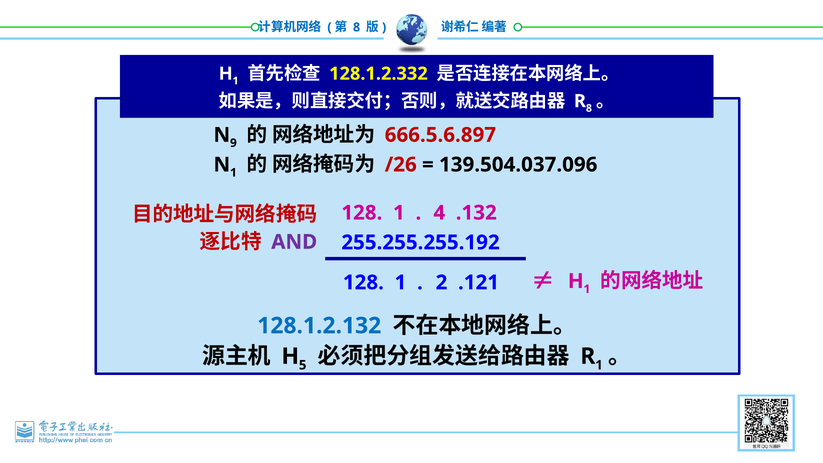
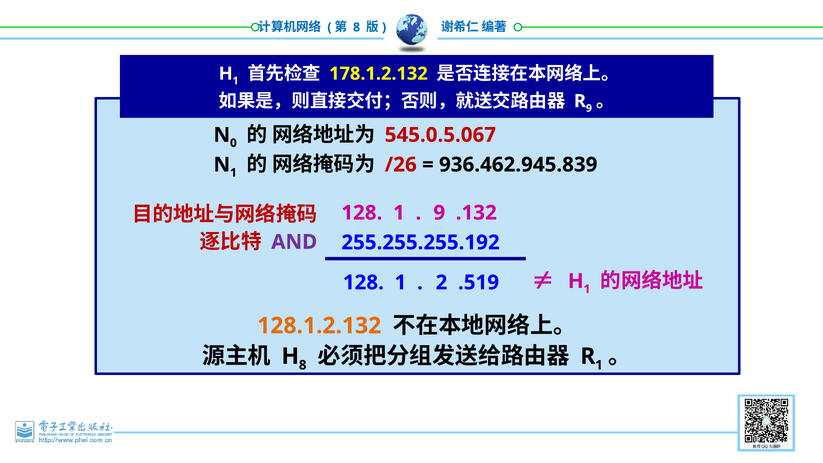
128.1.2.332: 128.1.2.332 -> 178.1.2.132
8 at (589, 108): 8 -> 9
9: 9 -> 0
666.5.6.897: 666.5.6.897 -> 545.0.5.067
139.504.037.096: 139.504.037.096 -> 936.462.945.839
4 at (439, 213): 4 -> 9
.121: .121 -> .519
128.1.2.132 colour: blue -> orange
5 at (303, 365): 5 -> 8
